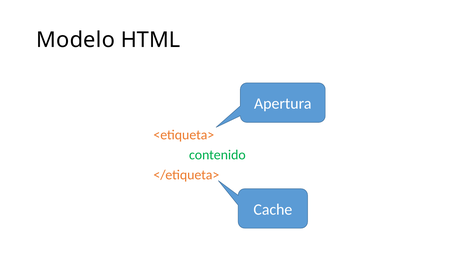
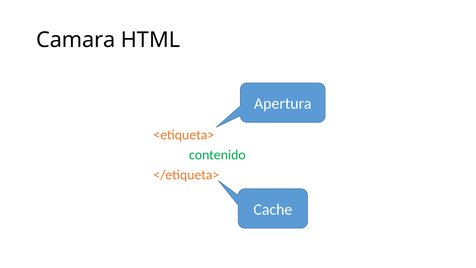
Modelo: Modelo -> Camara
